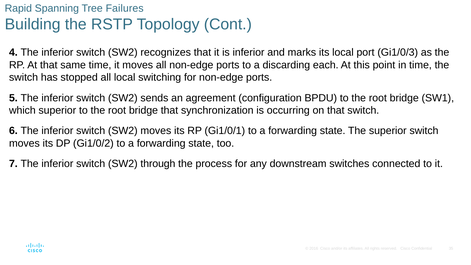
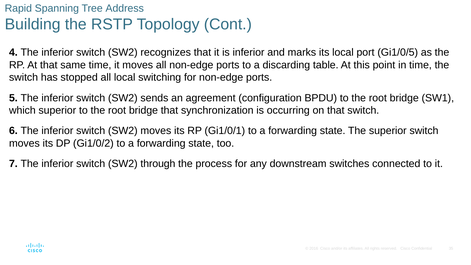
Failures: Failures -> Address
Gi1/0/3: Gi1/0/3 -> Gi1/0/5
each: each -> table
